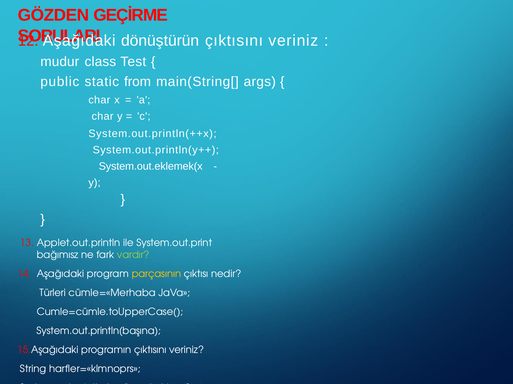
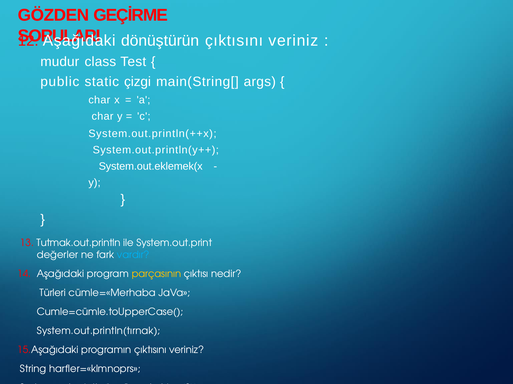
from: from -> çizgi
Applet.out.println: Applet.out.println -> Tutmak.out.println
bağımısz: bağımısz -> değerler
vardır colour: light green -> light blue
System.out.println(başına: System.out.println(başına -> System.out.println(tırnak
